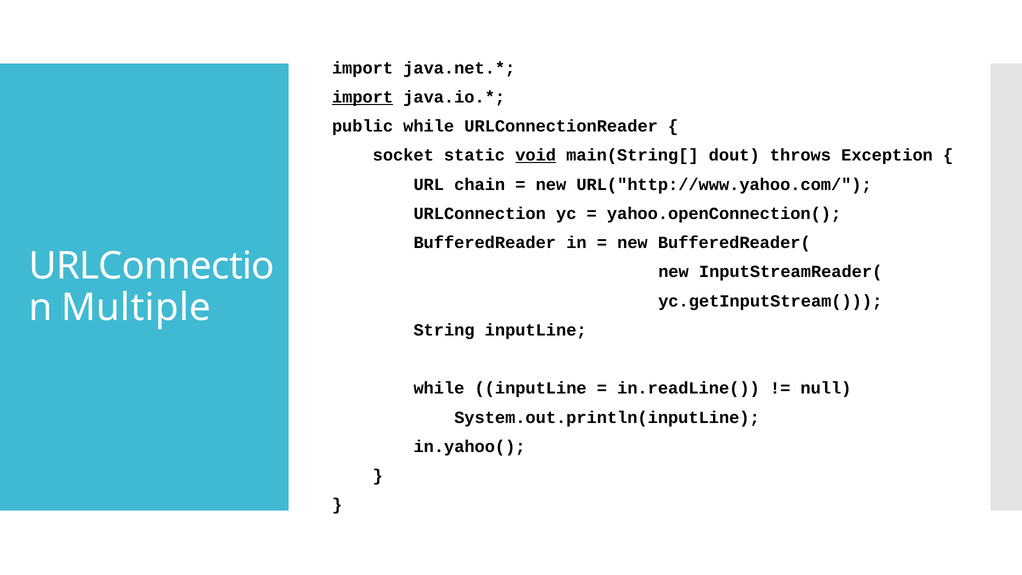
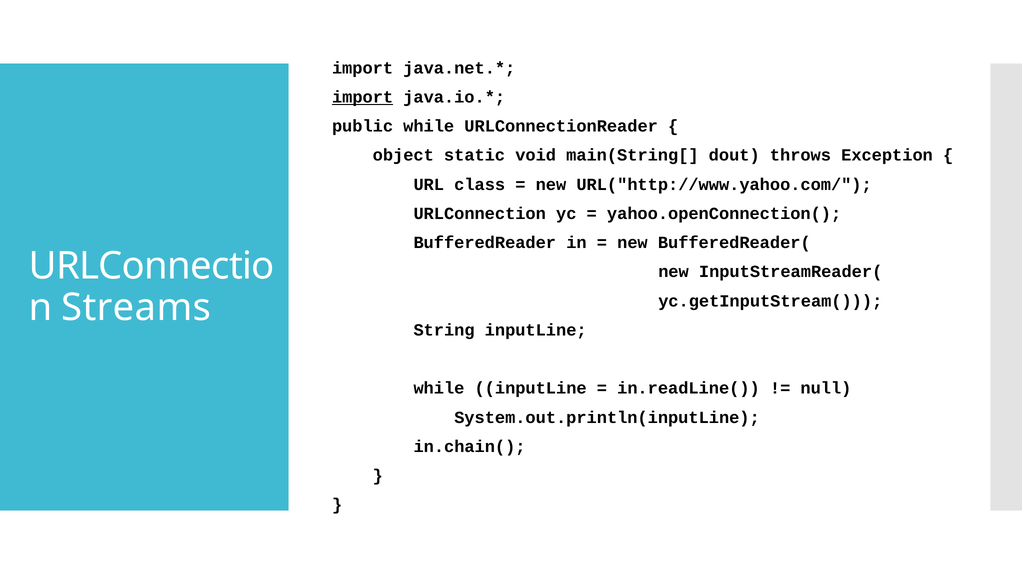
socket: socket -> object
void underline: present -> none
chain: chain -> class
Multiple: Multiple -> Streams
in.yahoo(: in.yahoo( -> in.chain(
